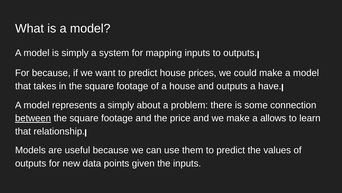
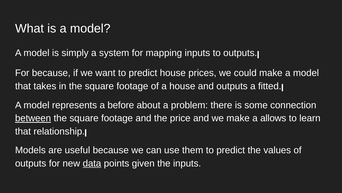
have: have -> fitted
a simply: simply -> before
data underline: none -> present
